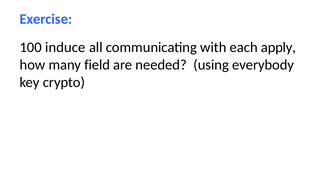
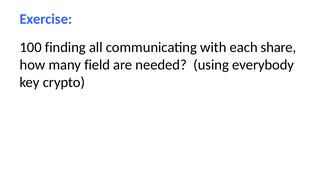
induce: induce -> finding
apply: apply -> share
